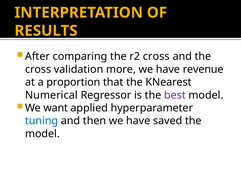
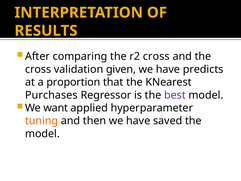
more: more -> given
revenue: revenue -> predicts
Numerical: Numerical -> Purchases
tuning colour: blue -> orange
